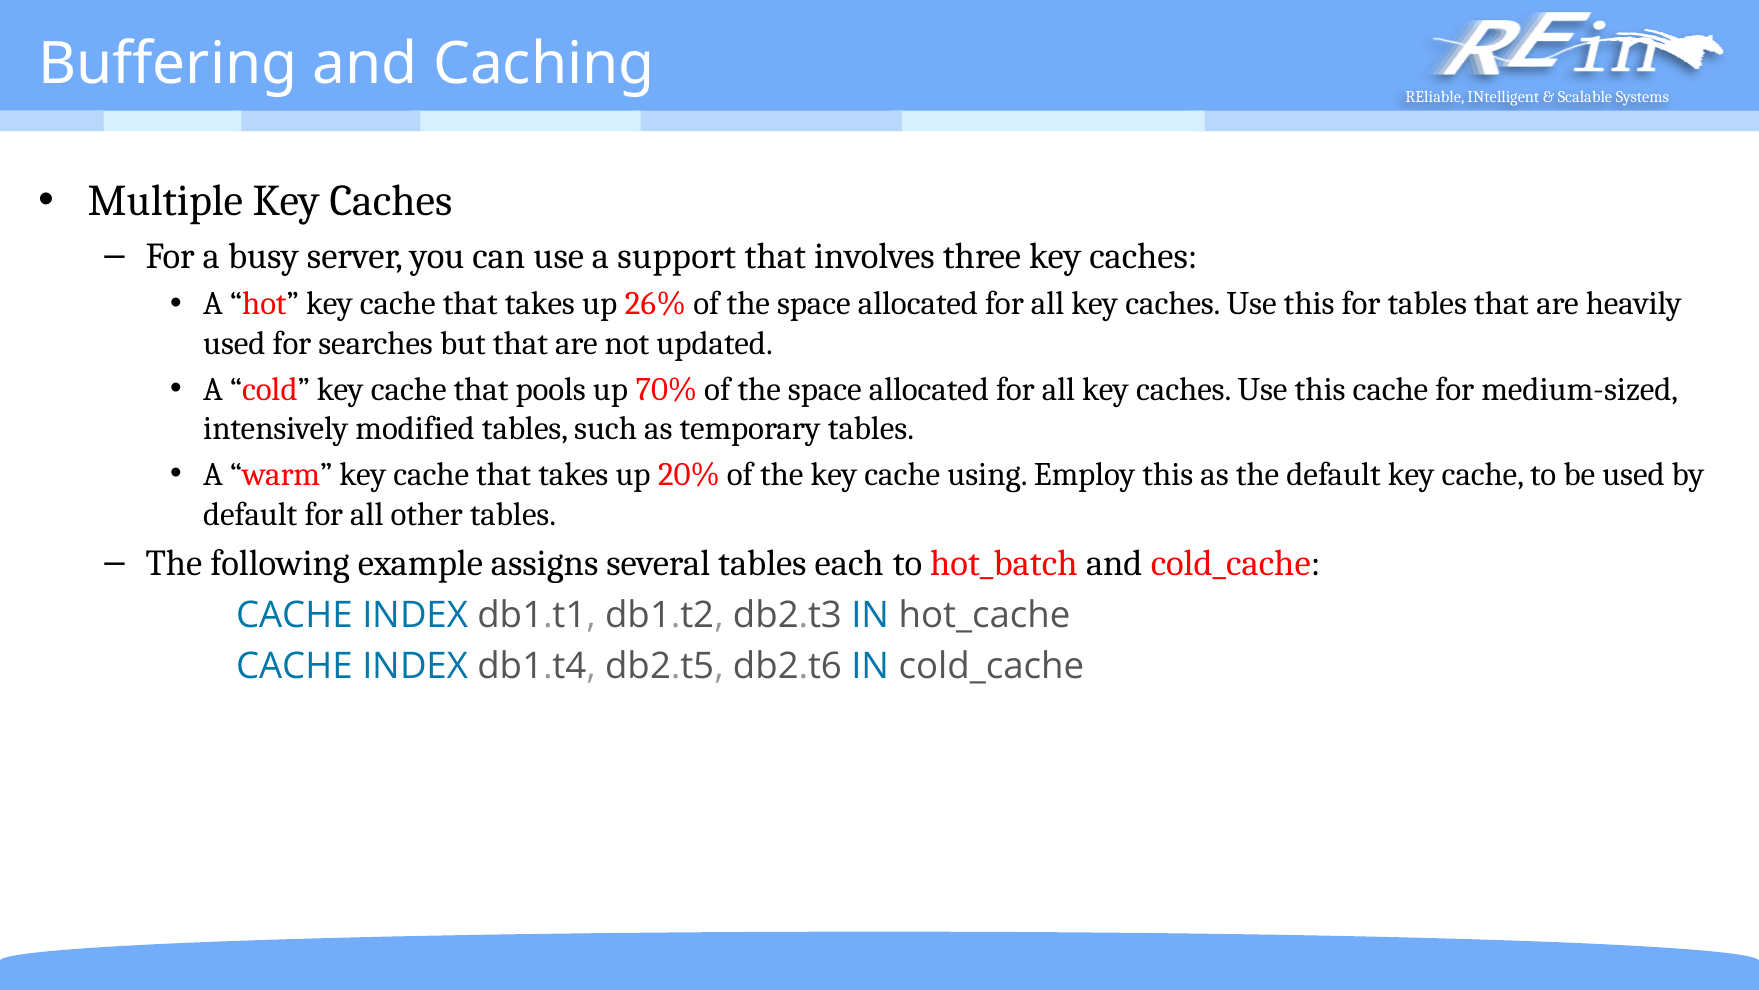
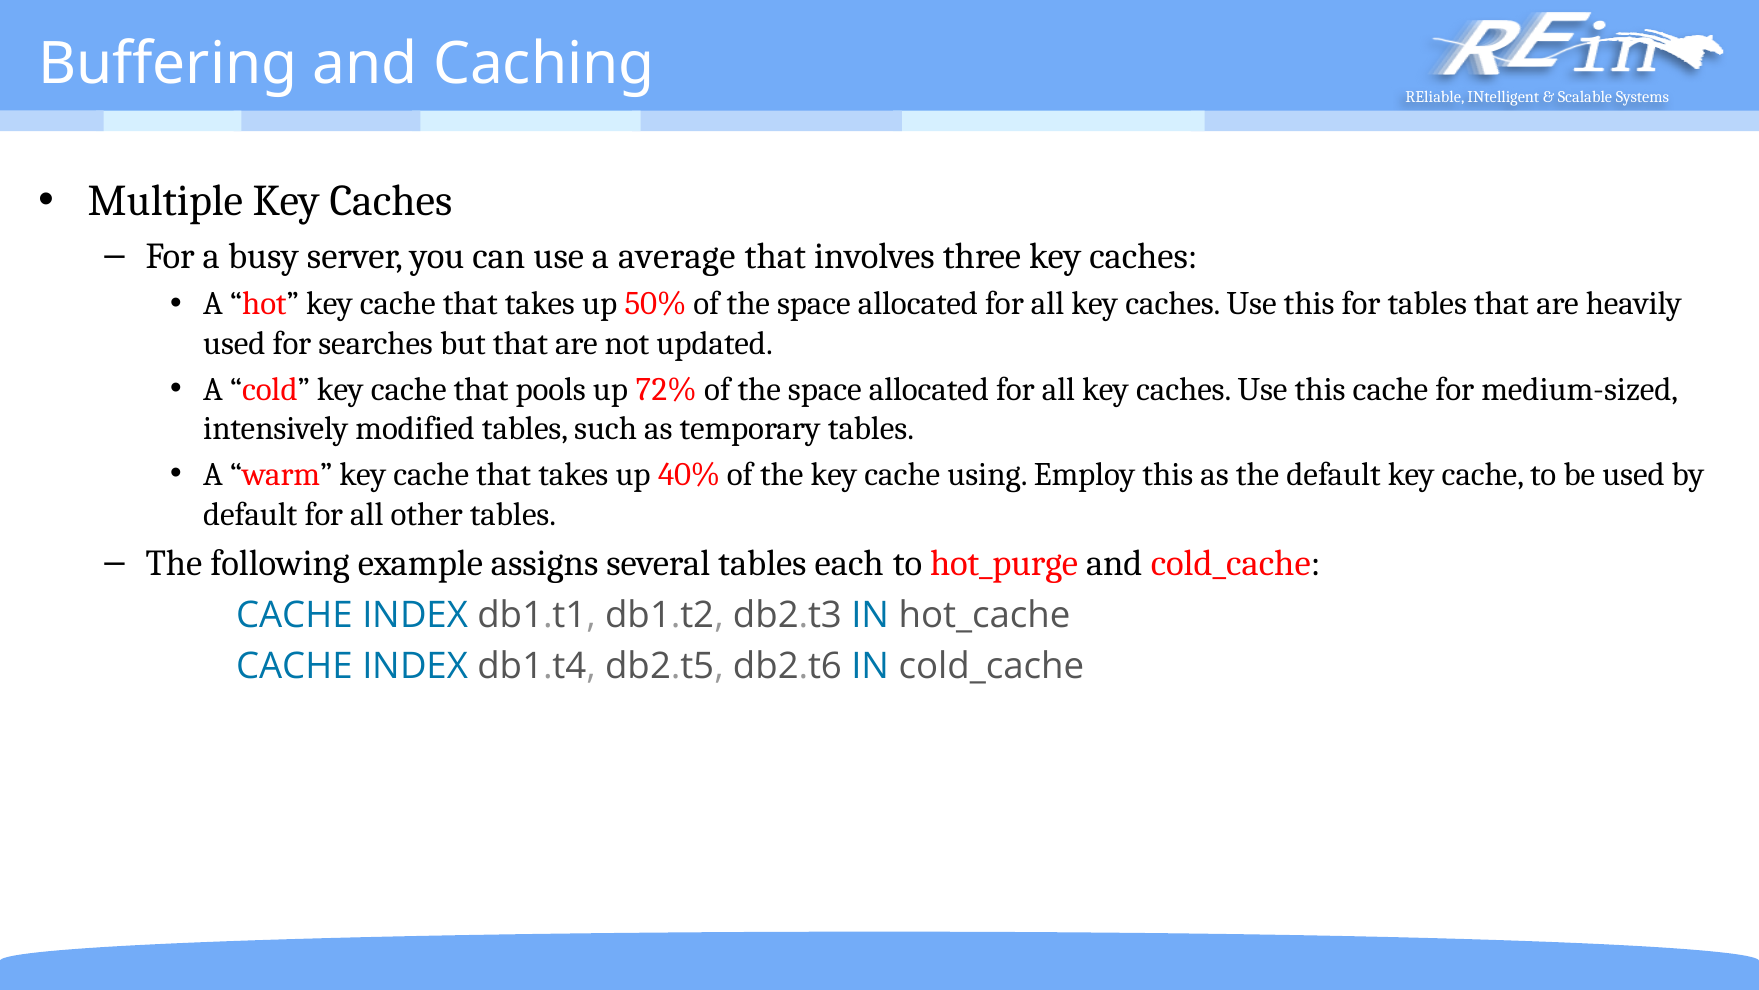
support: support -> average
26%: 26% -> 50%
70%: 70% -> 72%
20%: 20% -> 40%
hot_batch: hot_batch -> hot_purge
